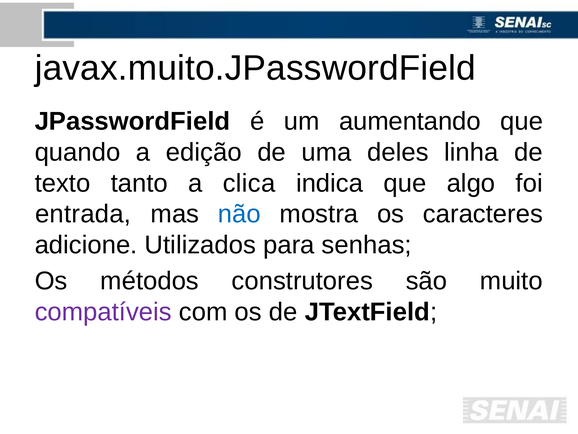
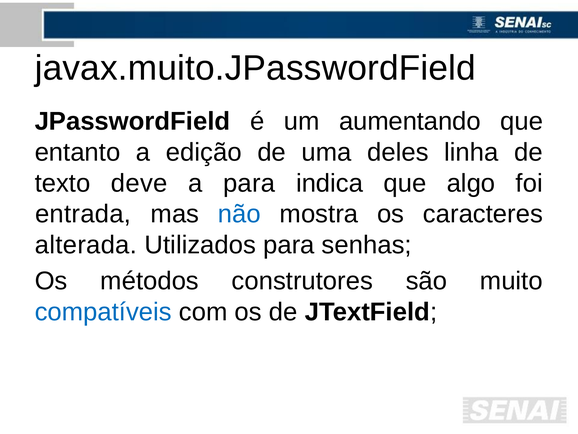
quando: quando -> entanto
tanto: tanto -> deve
a clica: clica -> para
adicione: adicione -> alterada
compatíveis colour: purple -> blue
